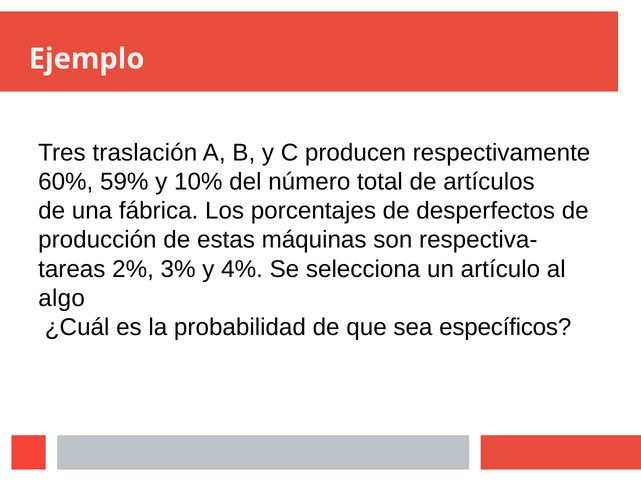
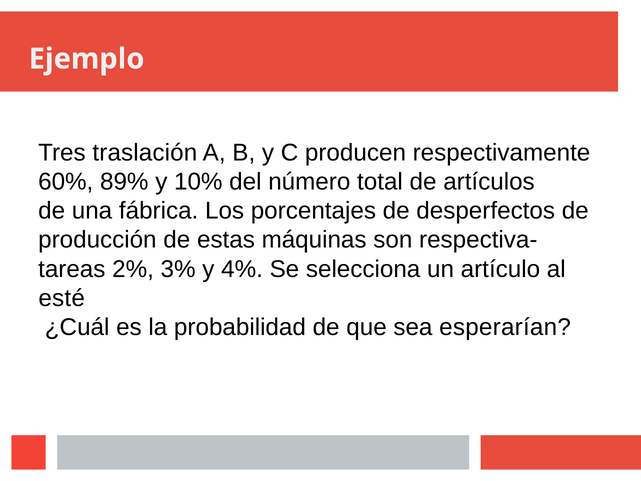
59%: 59% -> 89%
algo: algo -> esté
específicos: específicos -> esperarían
